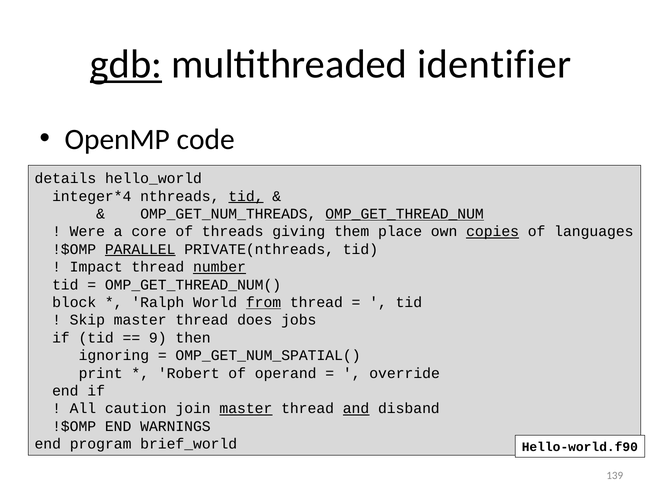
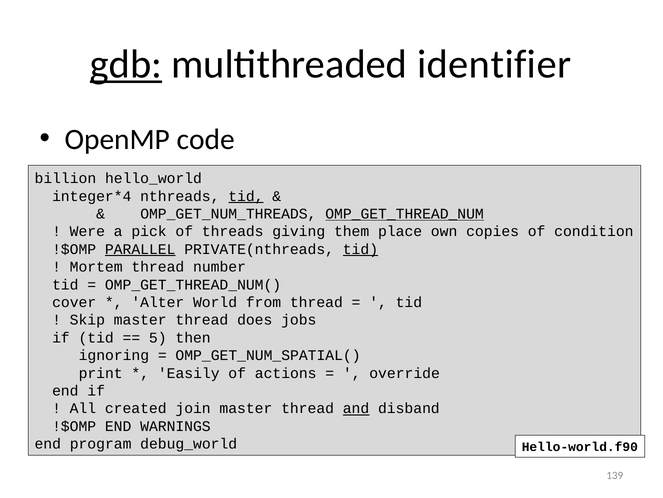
details: details -> billion
core: core -> pick
copies underline: present -> none
languages: languages -> condition
tid at (360, 249) underline: none -> present
Impact: Impact -> Mortem
number underline: present -> none
block: block -> cover
Ralph: Ralph -> Alter
from underline: present -> none
9: 9 -> 5
Robert: Robert -> Easily
operand: operand -> actions
caution: caution -> created
master at (246, 408) underline: present -> none
brief_world: brief_world -> debug_world
